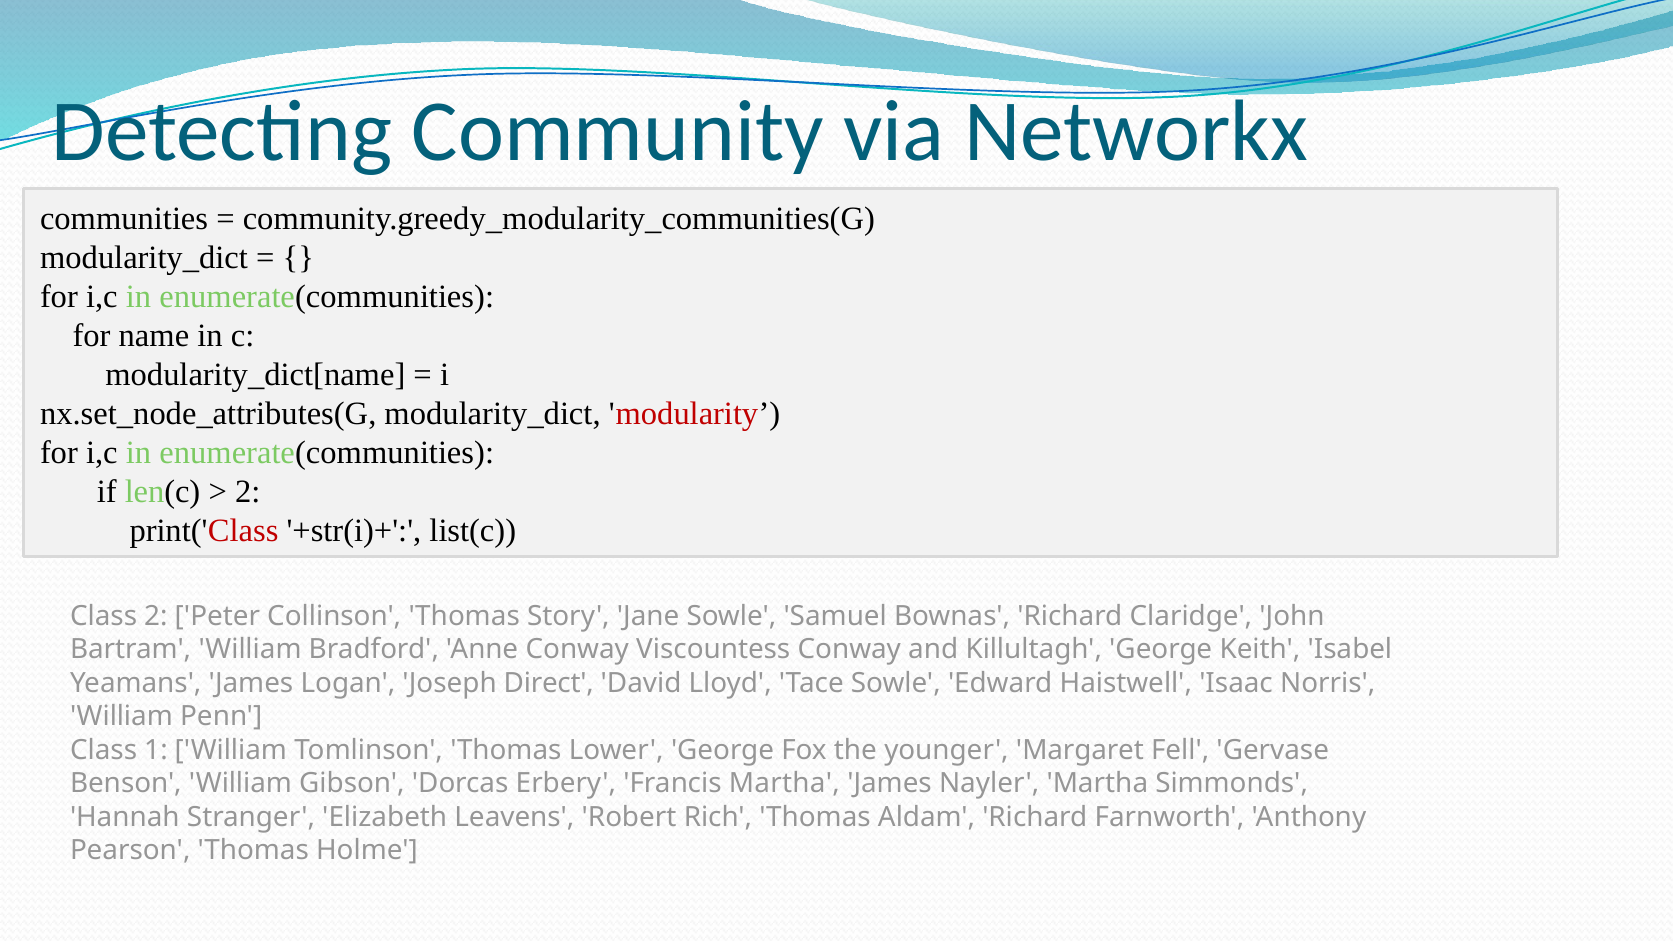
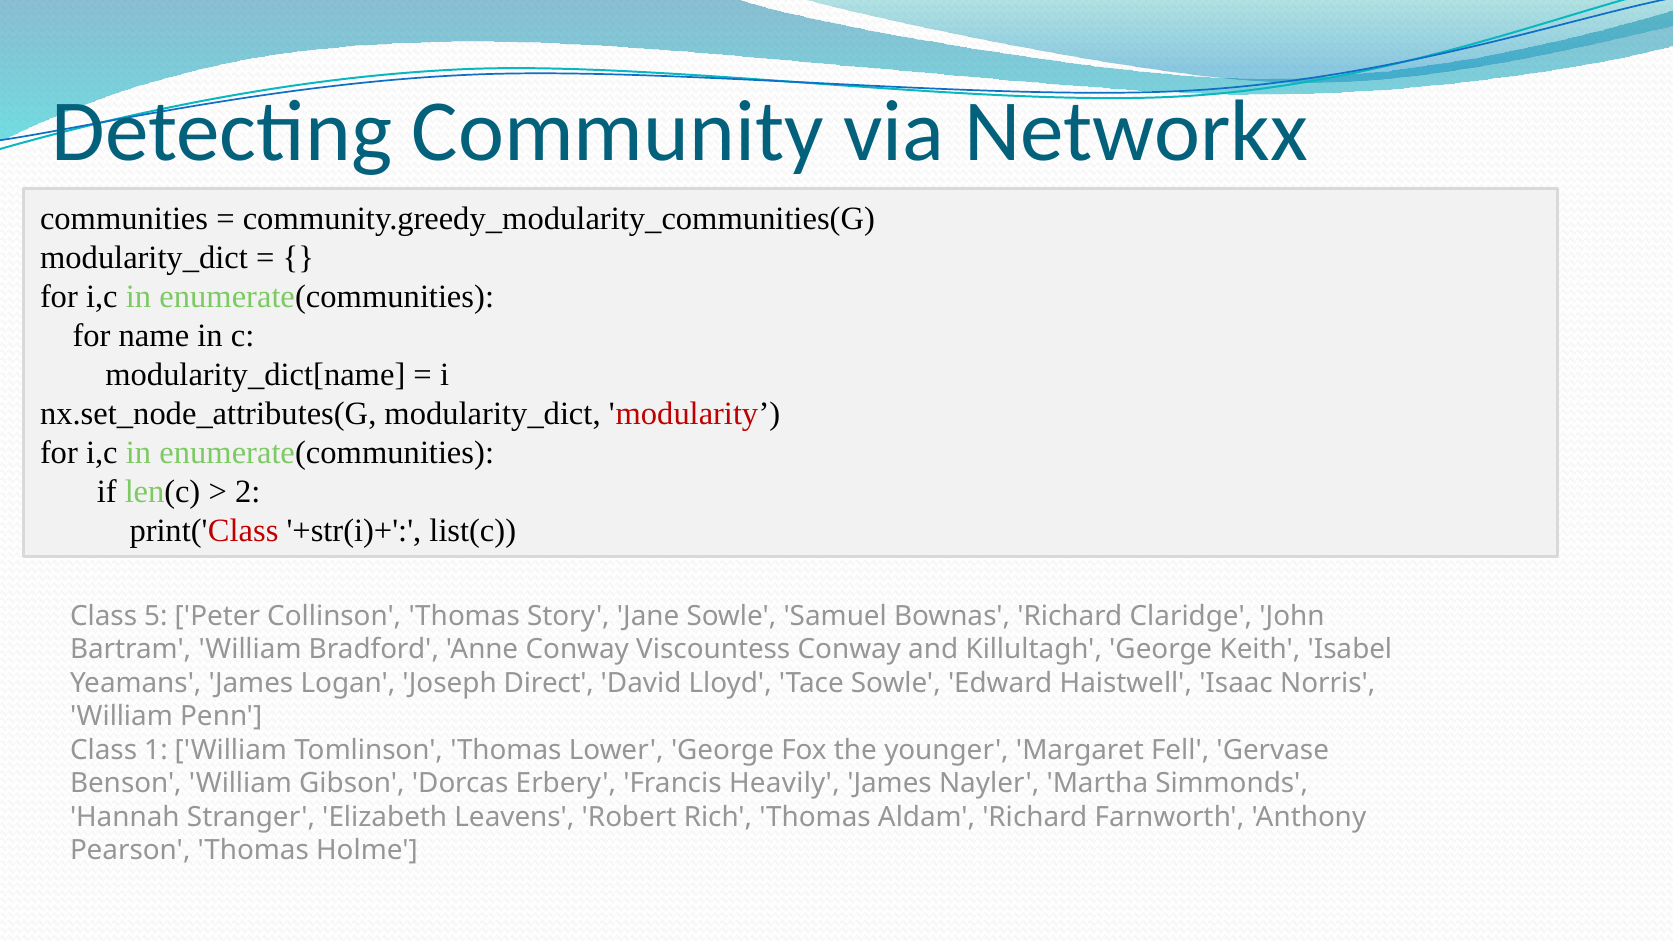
Class 2: 2 -> 5
Francis Martha: Martha -> Heavily
